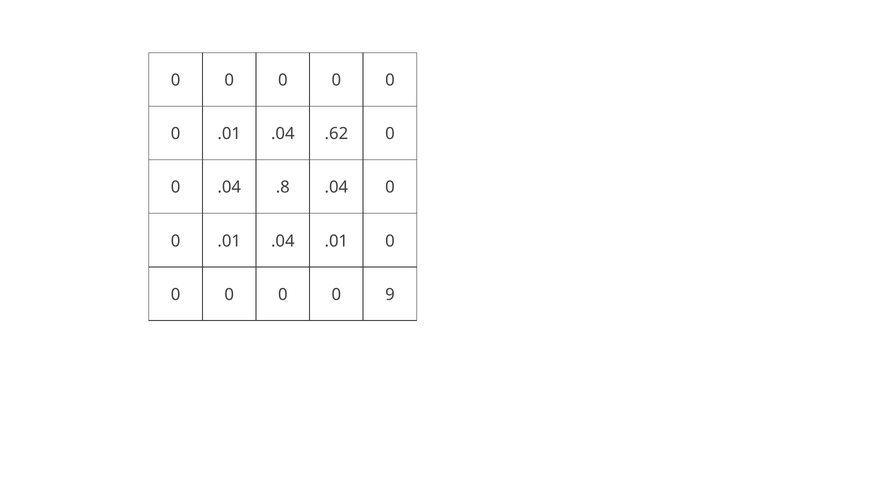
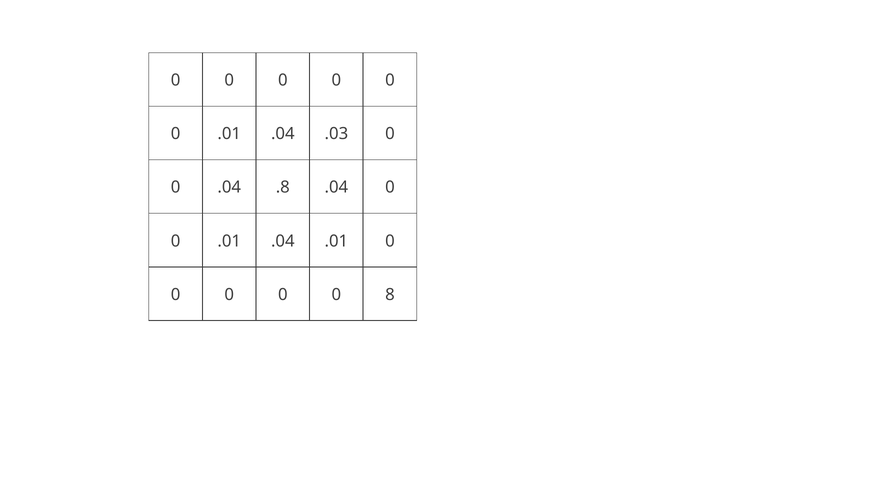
.62: .62 -> .03
9: 9 -> 8
